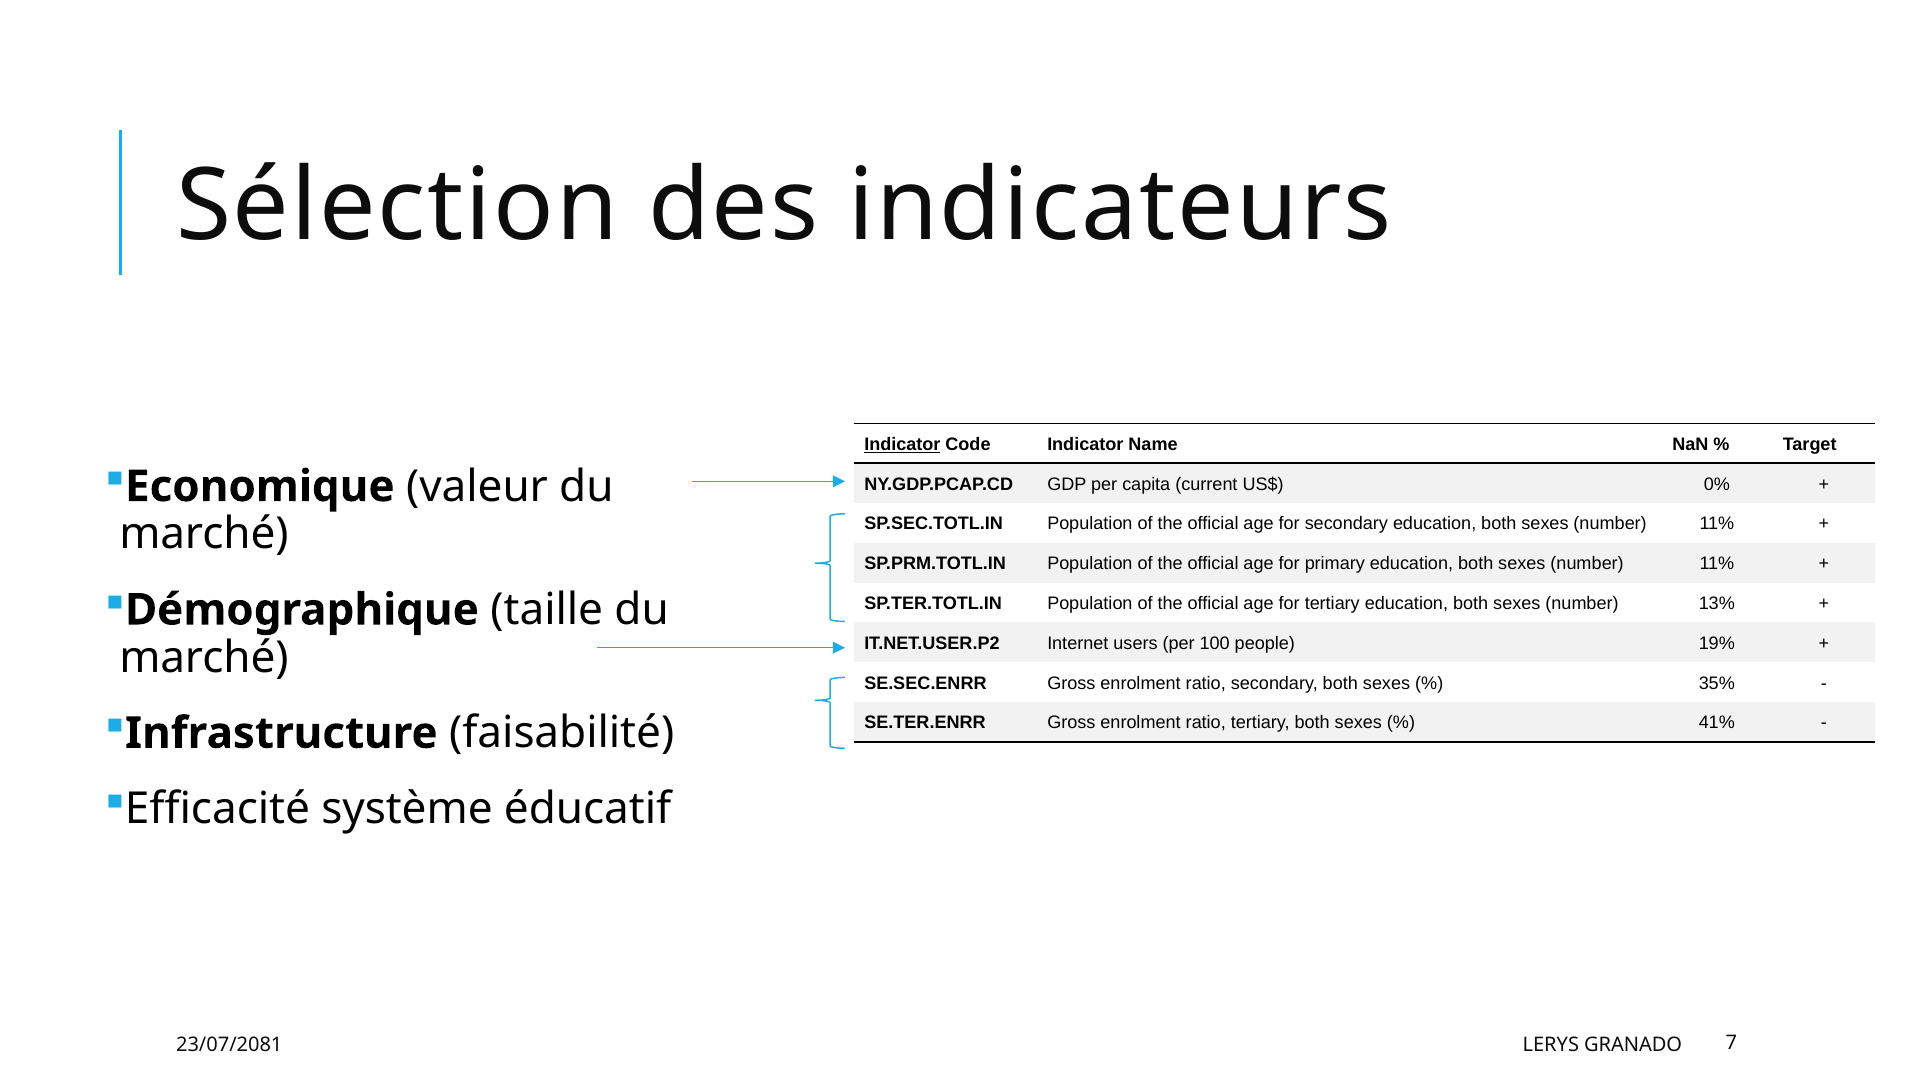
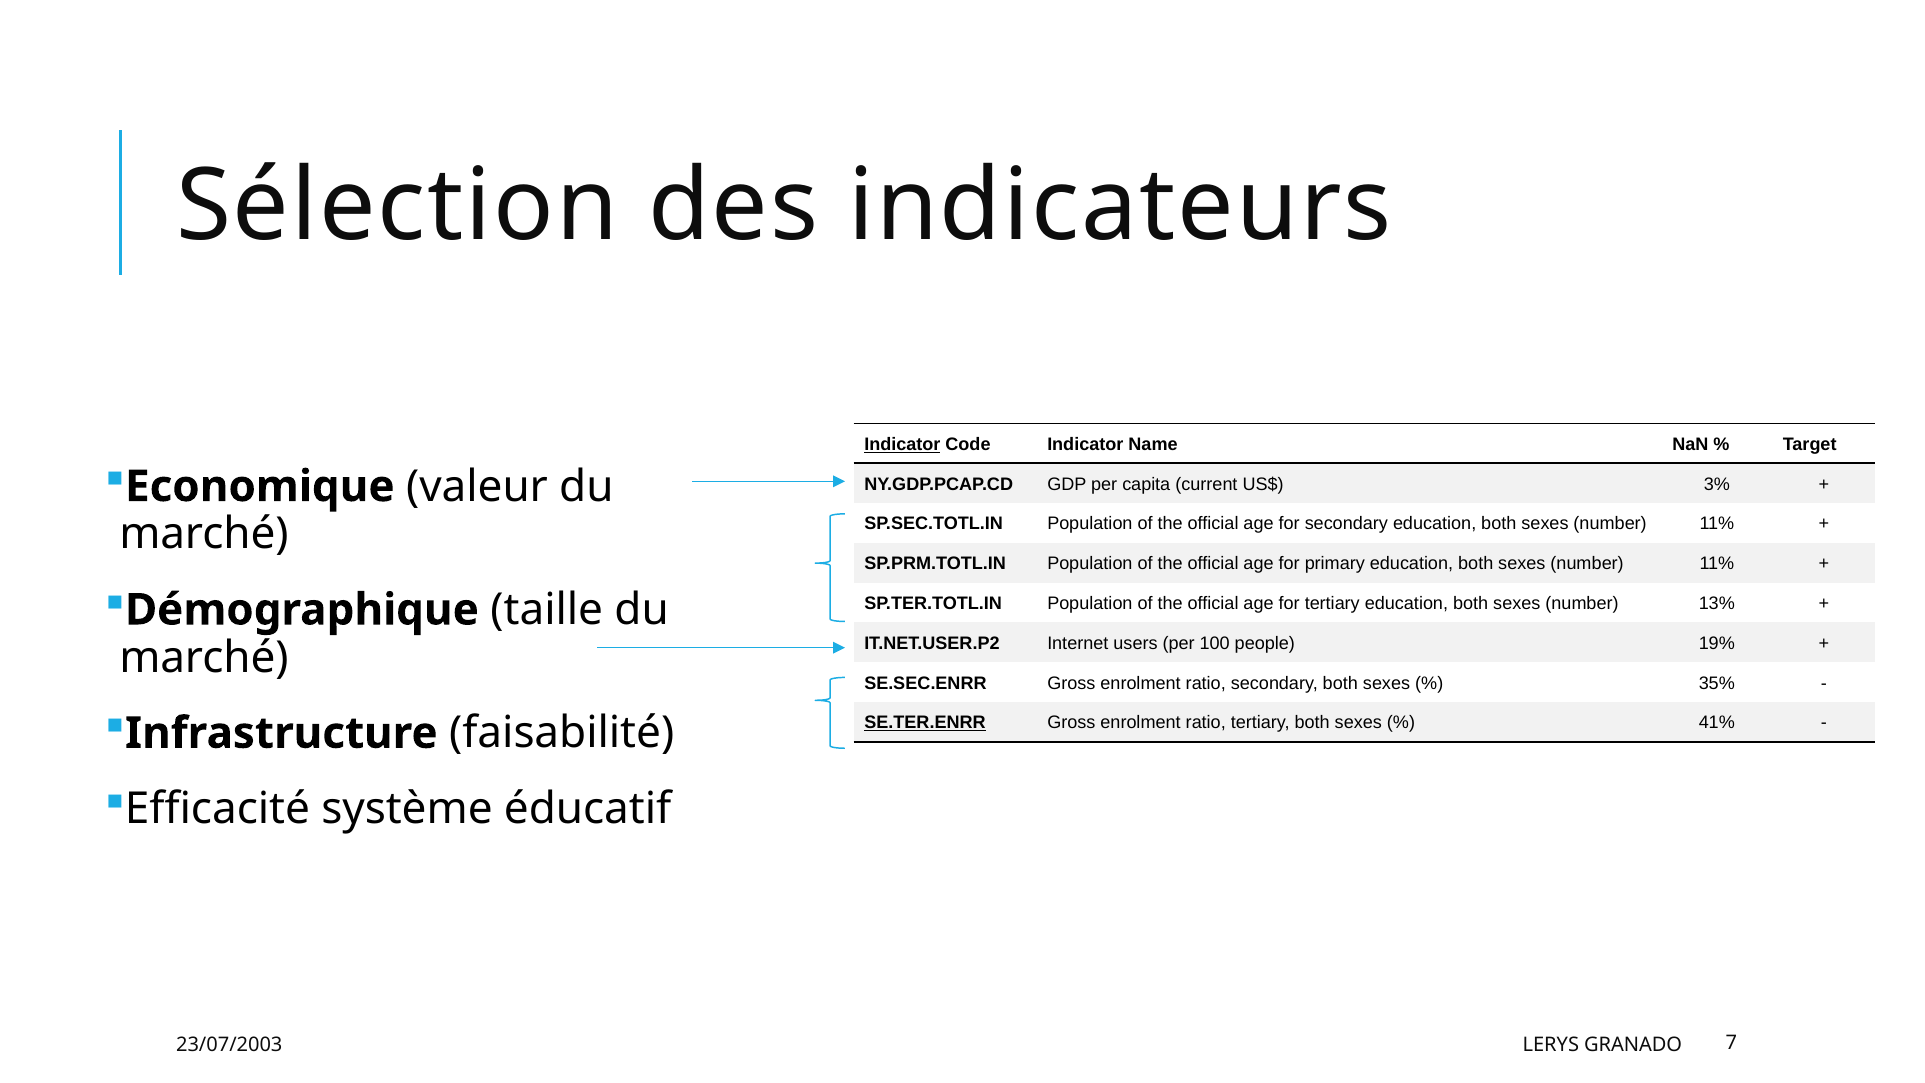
0%: 0% -> 3%
SE.TER.ENRR underline: none -> present
23/07/2081: 23/07/2081 -> 23/07/2003
